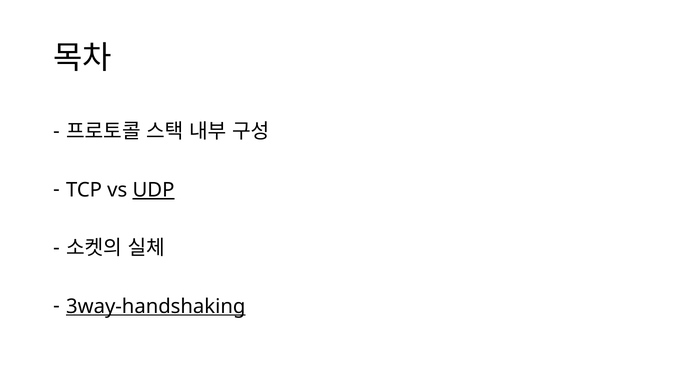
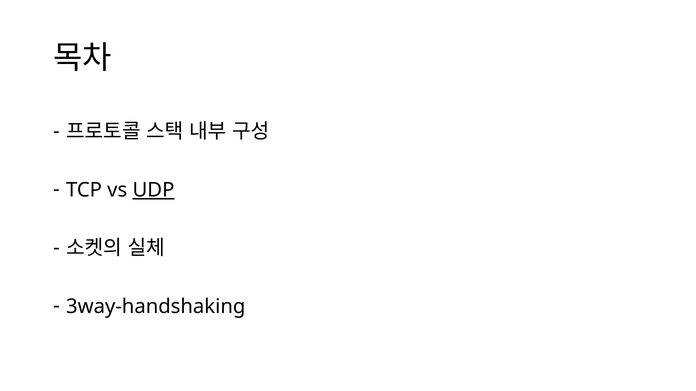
3way-handshaking underline: present -> none
